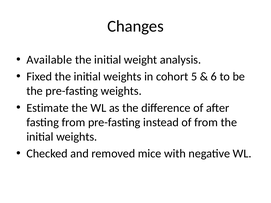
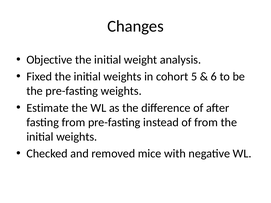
Available: Available -> Objective
